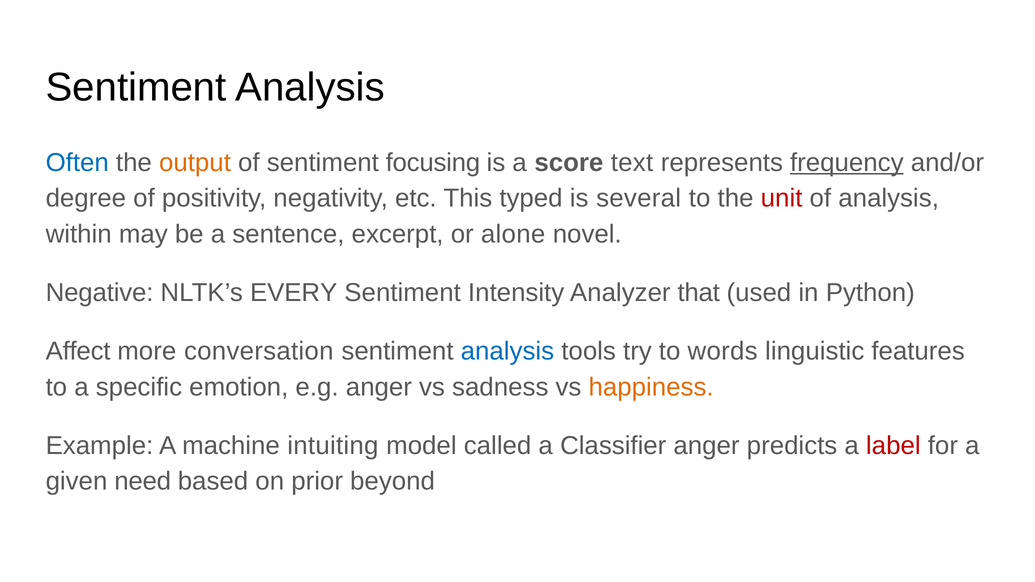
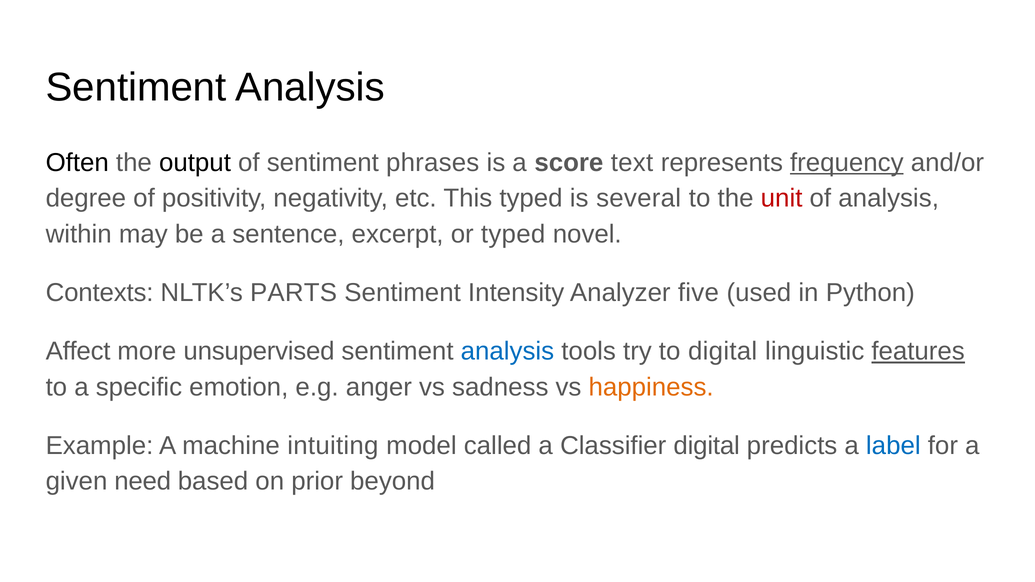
Often colour: blue -> black
output colour: orange -> black
focusing: focusing -> phrases
or alone: alone -> typed
Negative: Negative -> Contexts
EVERY: EVERY -> PARTS
that: that -> five
conversation: conversation -> unsupervised
to words: words -> digital
features underline: none -> present
Classifier anger: anger -> digital
label colour: red -> blue
